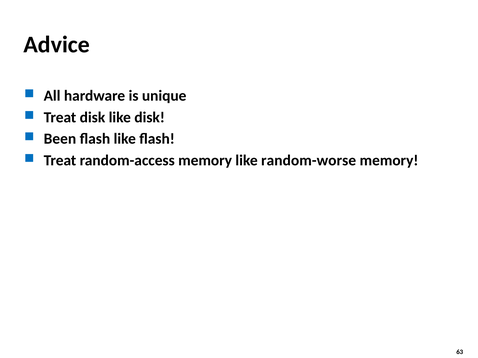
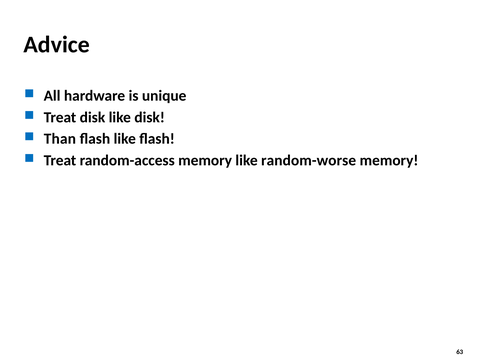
Been: Been -> Than
